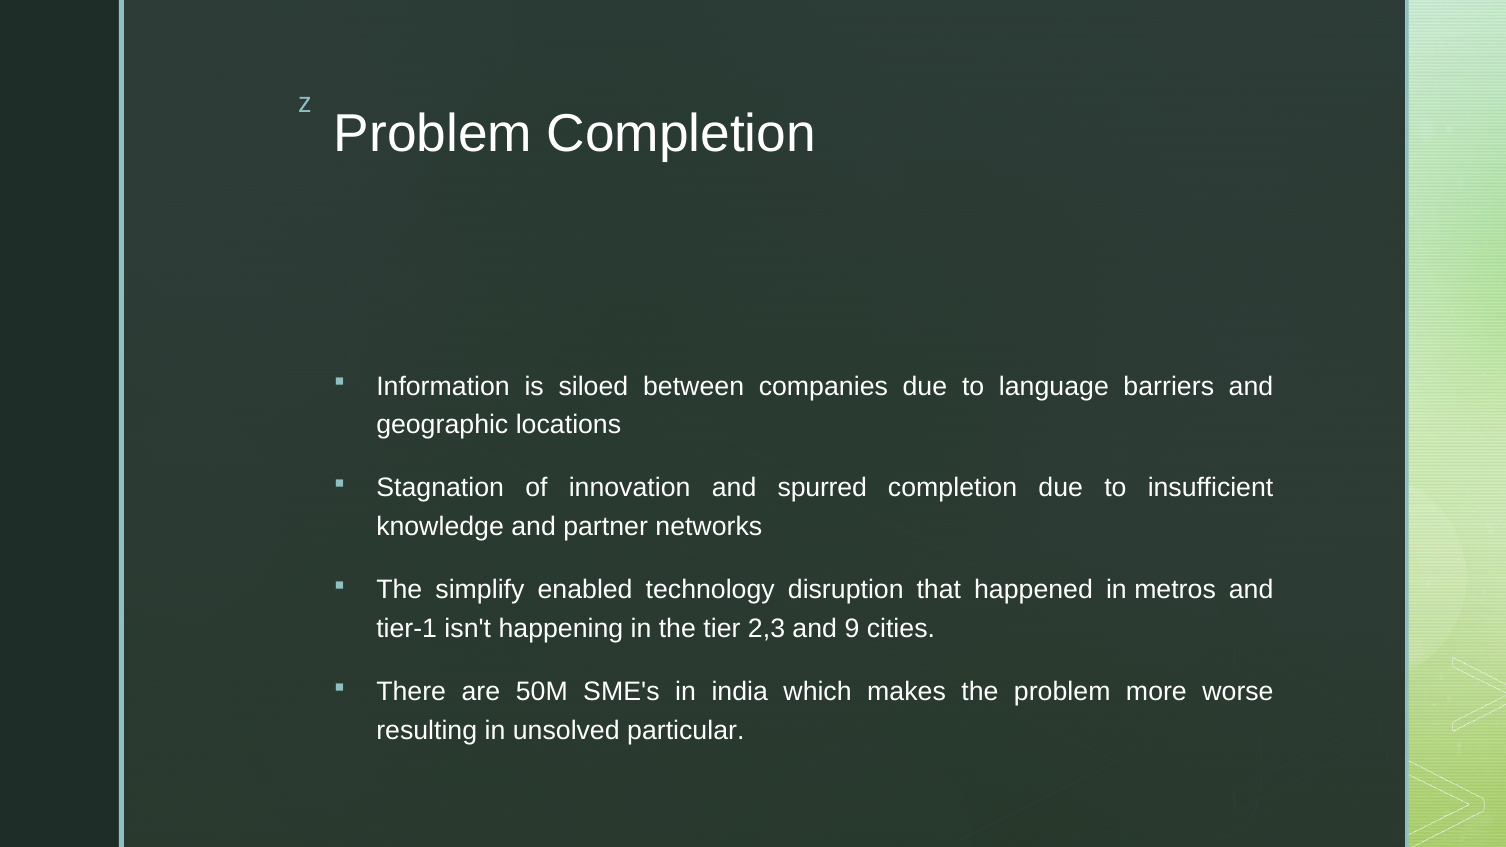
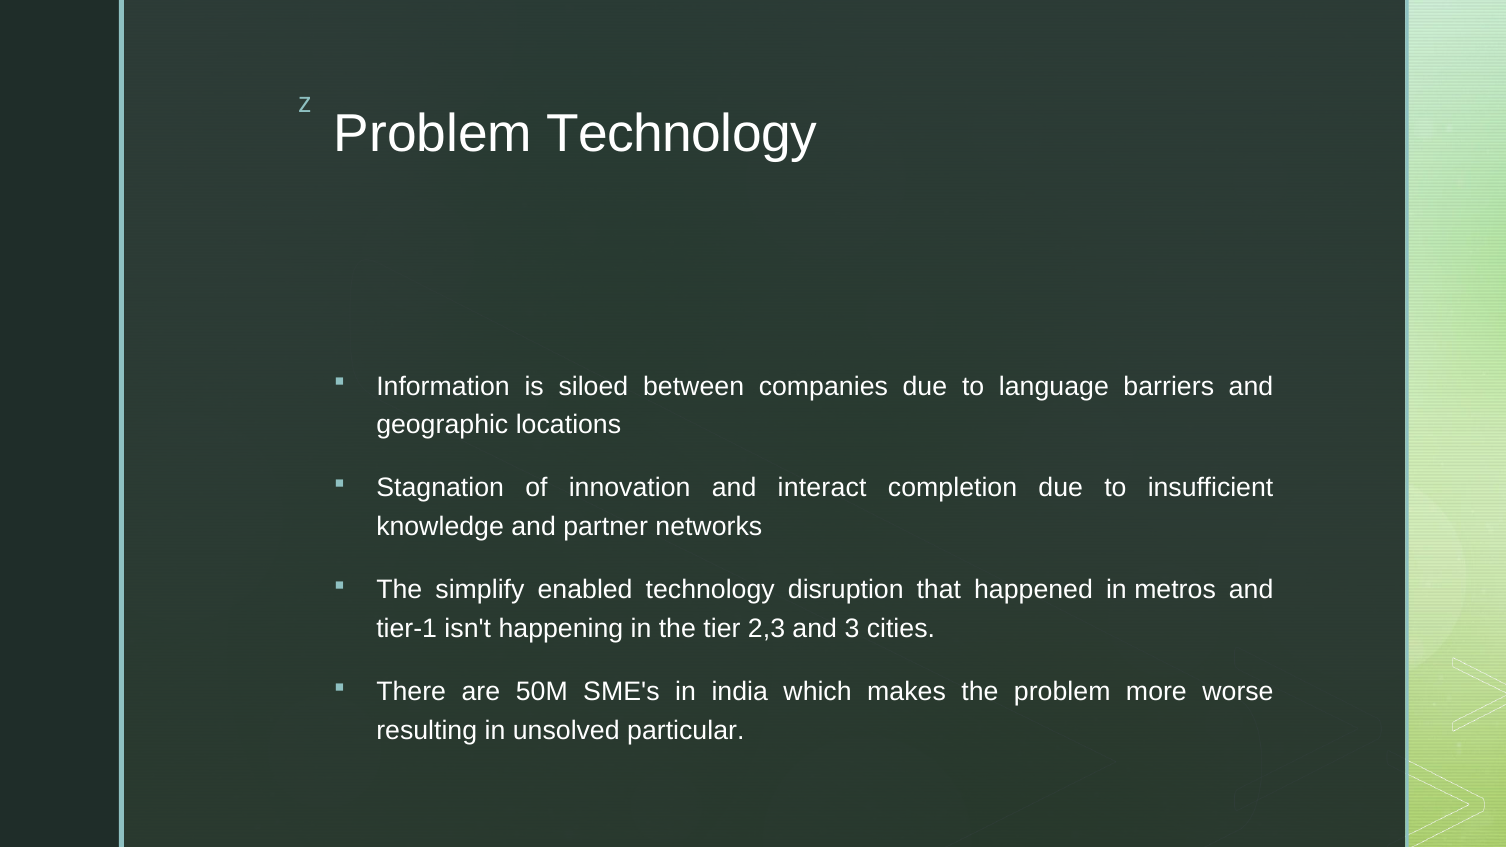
Problem Completion: Completion -> Technology
spurred: spurred -> interact
9: 9 -> 3
